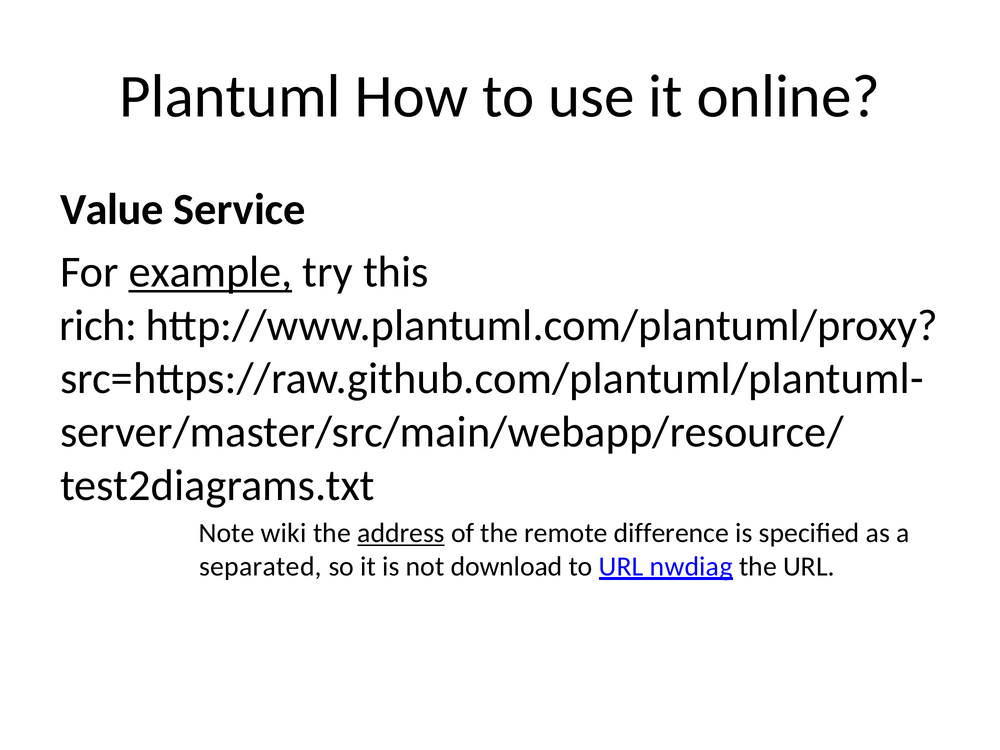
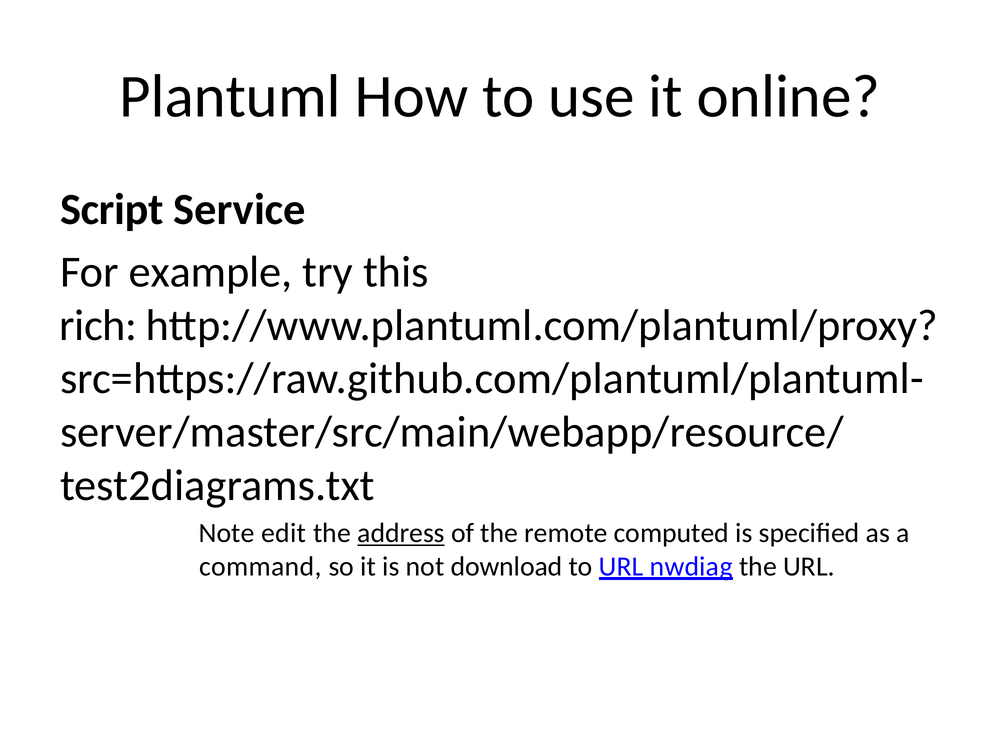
Value: Value -> Script
example underline: present -> none
wiki: wiki -> edit
difference: difference -> computed
separated: separated -> command
